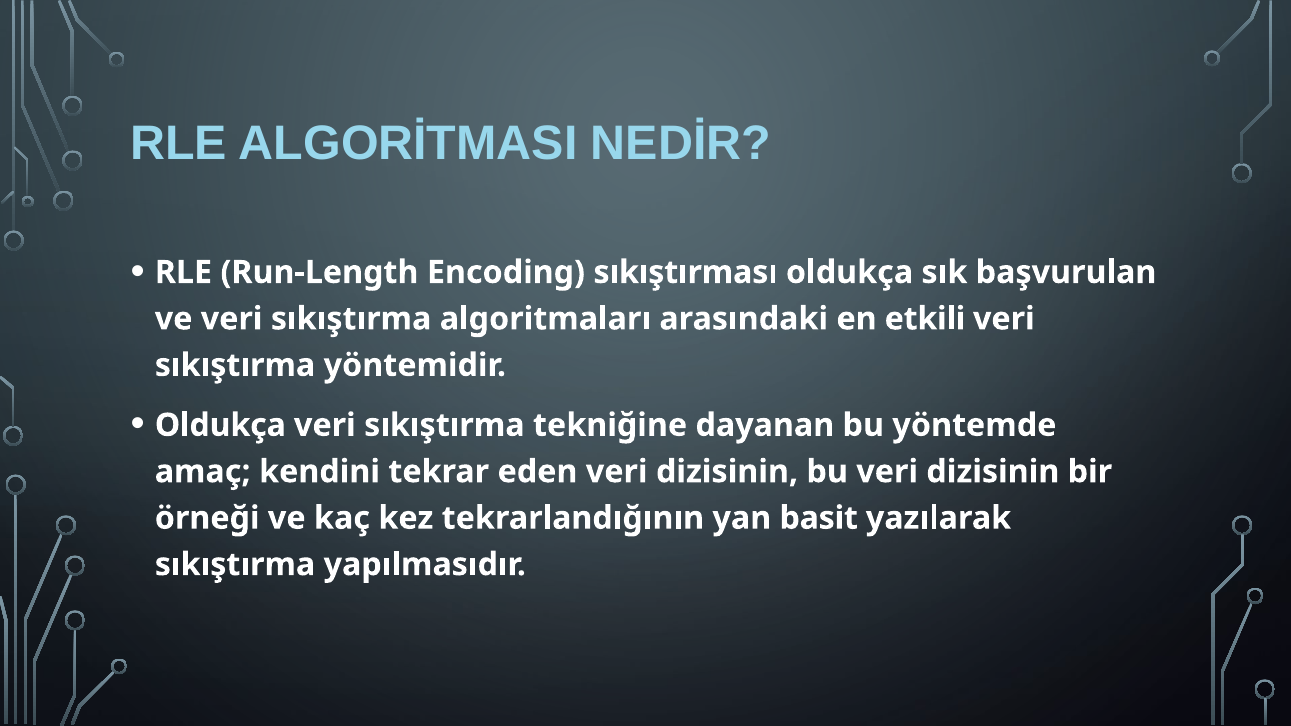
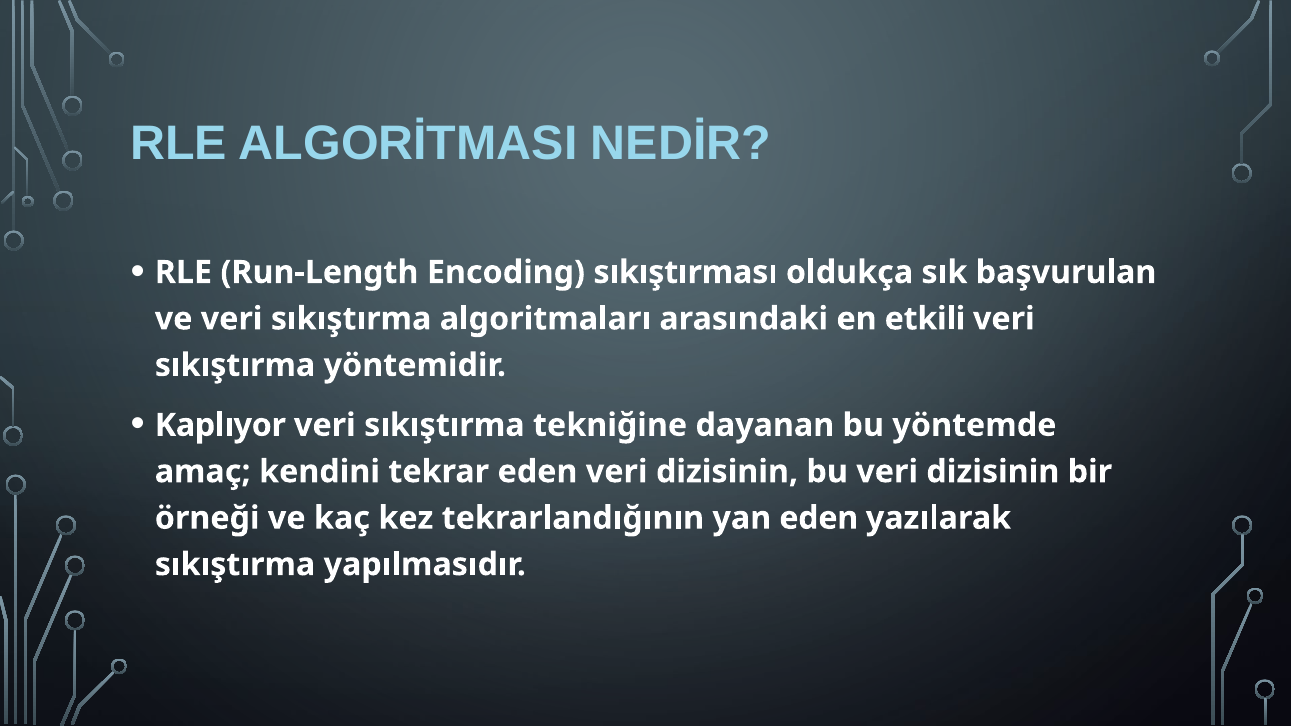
Oldukça at (220, 425): Oldukça -> Kaplıyor
yan basit: basit -> eden
